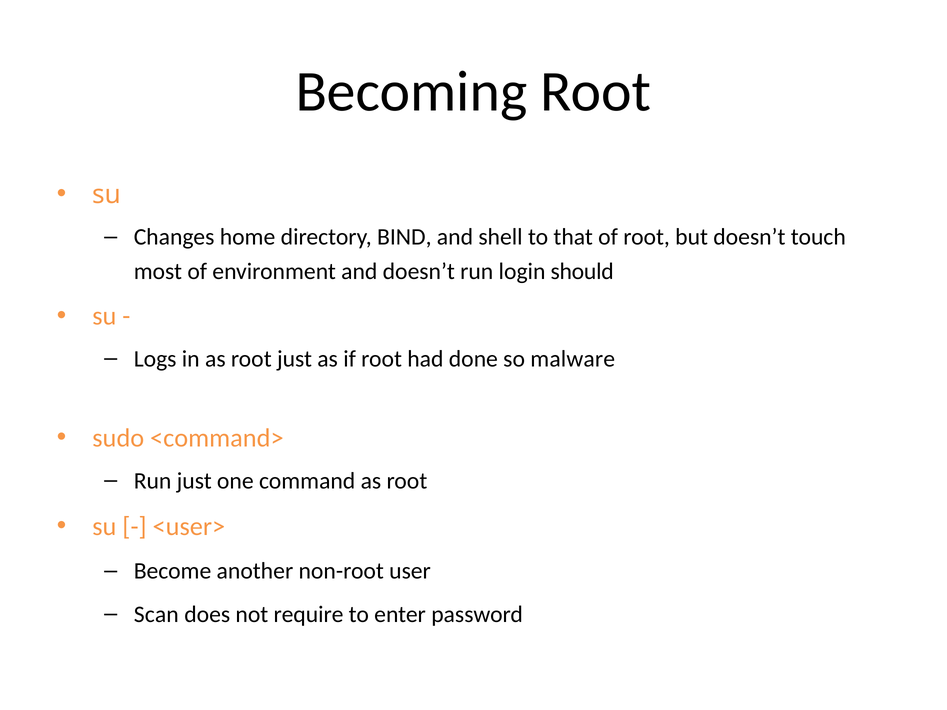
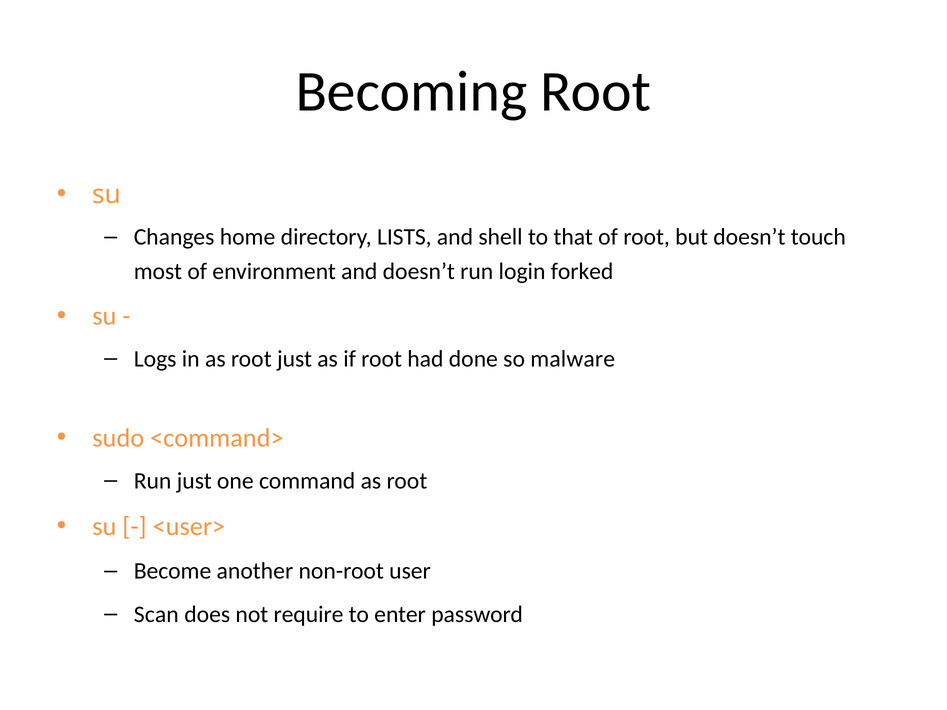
BIND: BIND -> LISTS
should: should -> forked
